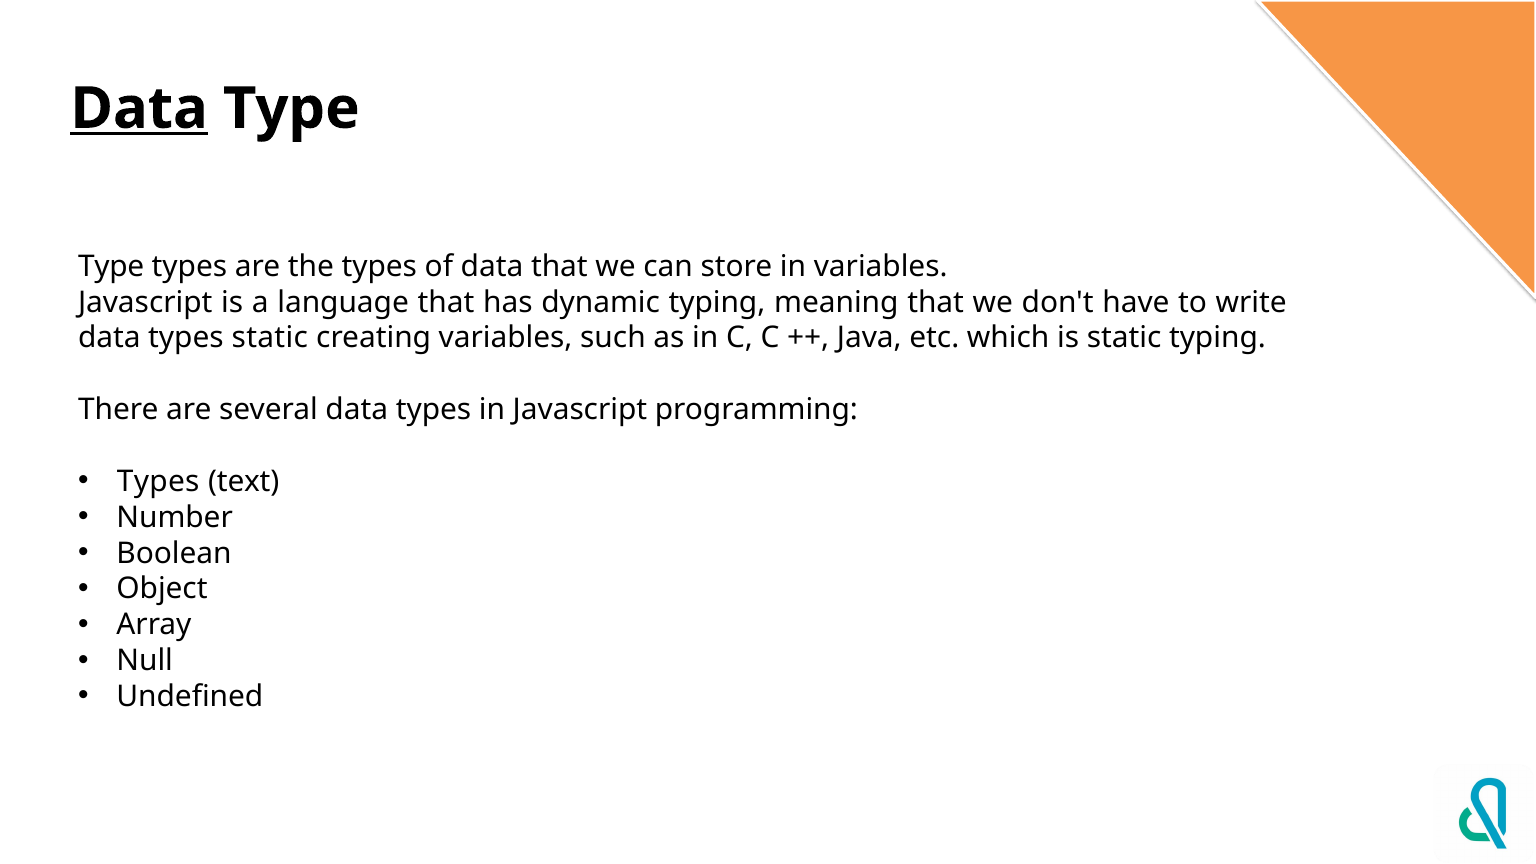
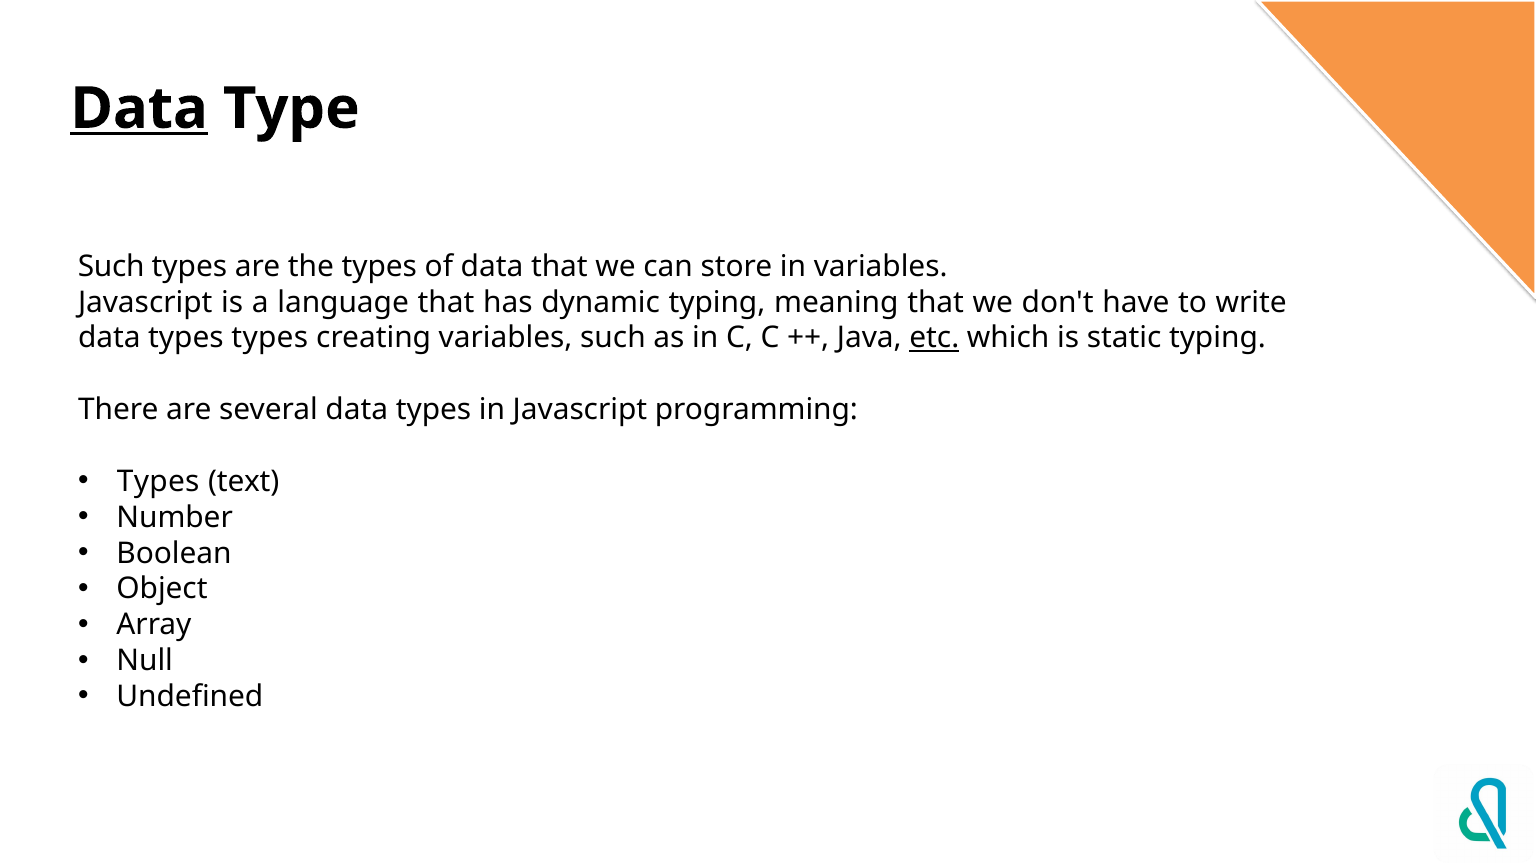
Type at (111, 266): Type -> Such
types static: static -> types
etc underline: none -> present
